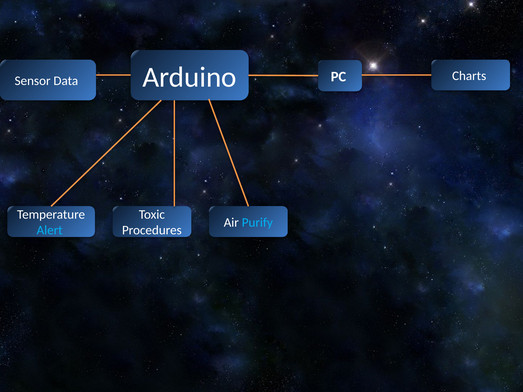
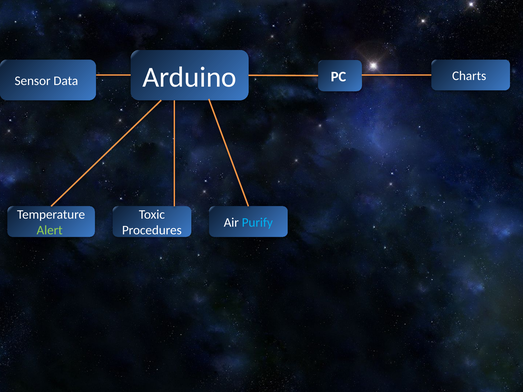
Alert colour: light blue -> light green
